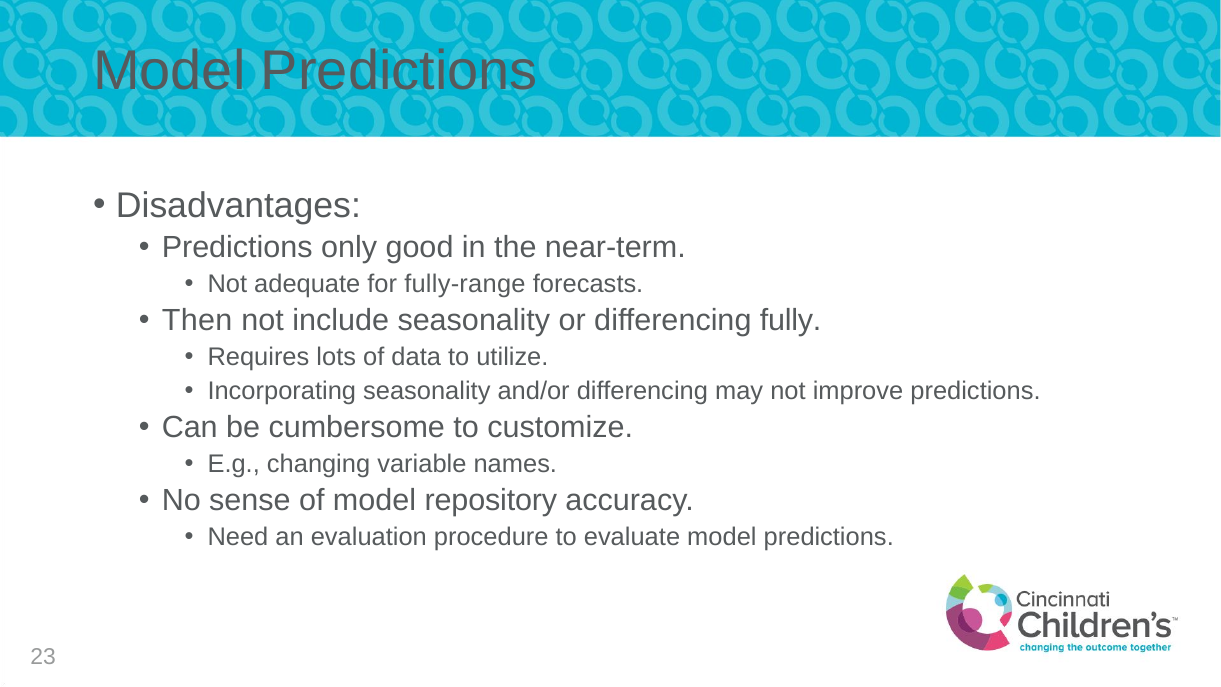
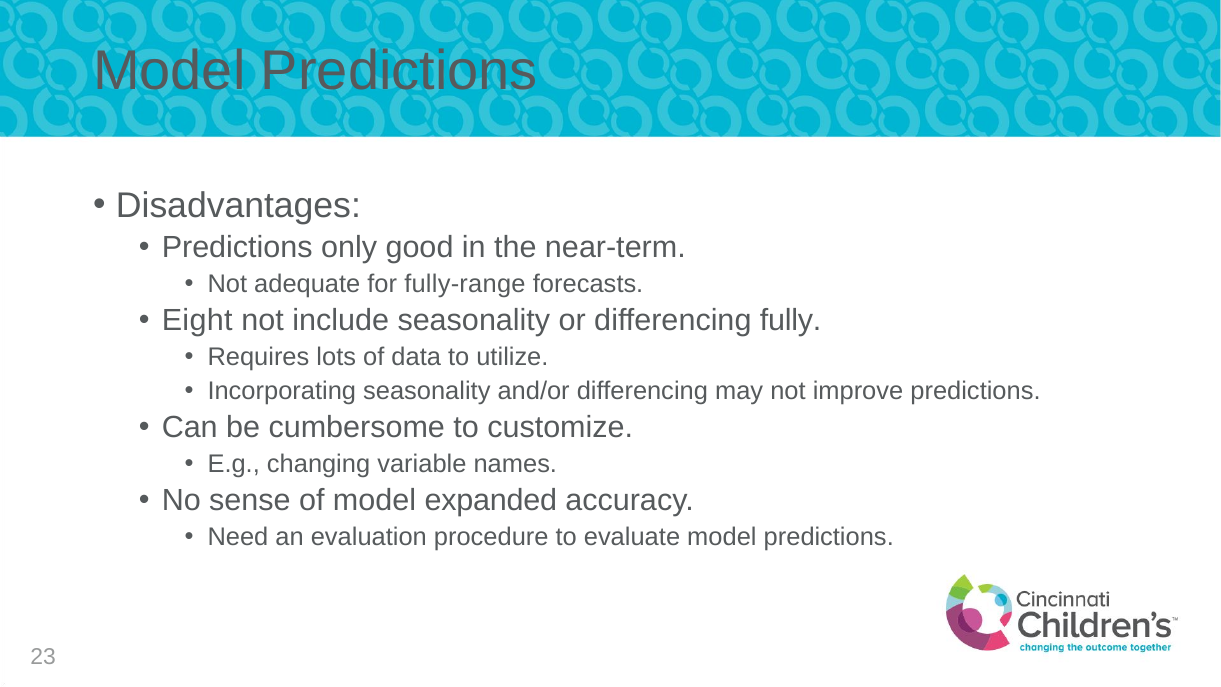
Then: Then -> Eight
repository: repository -> expanded
